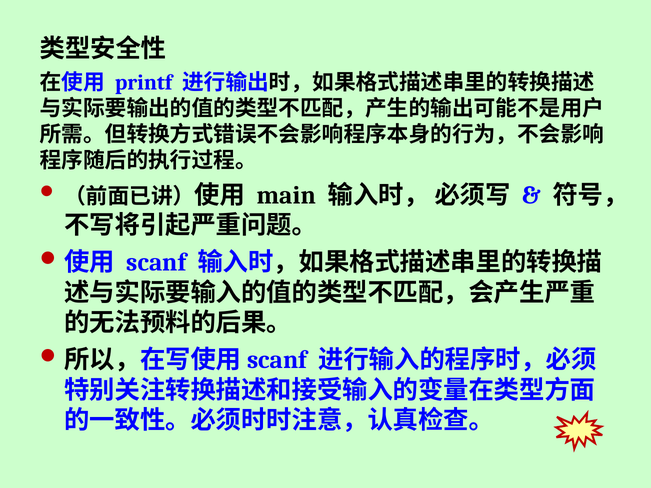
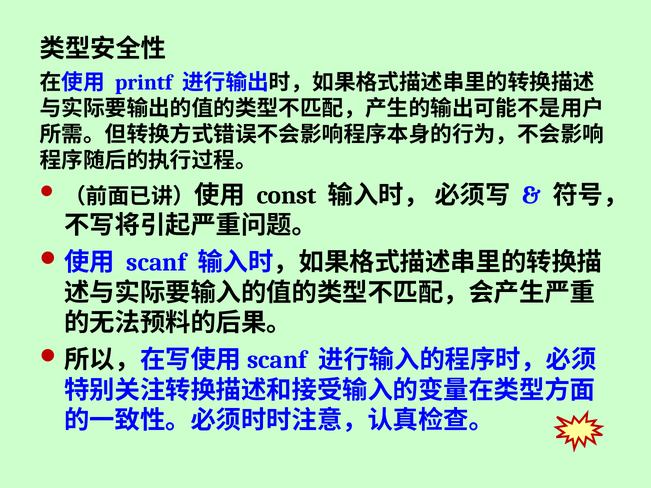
main: main -> const
